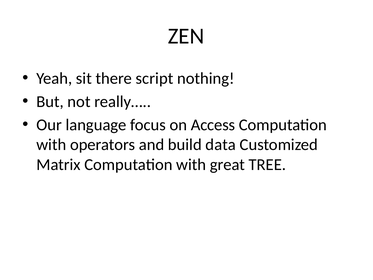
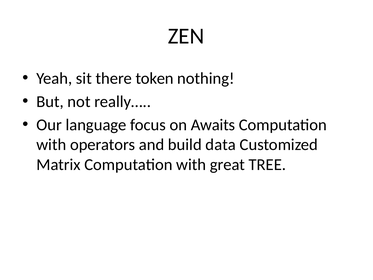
script: script -> token
Access: Access -> Awaits
